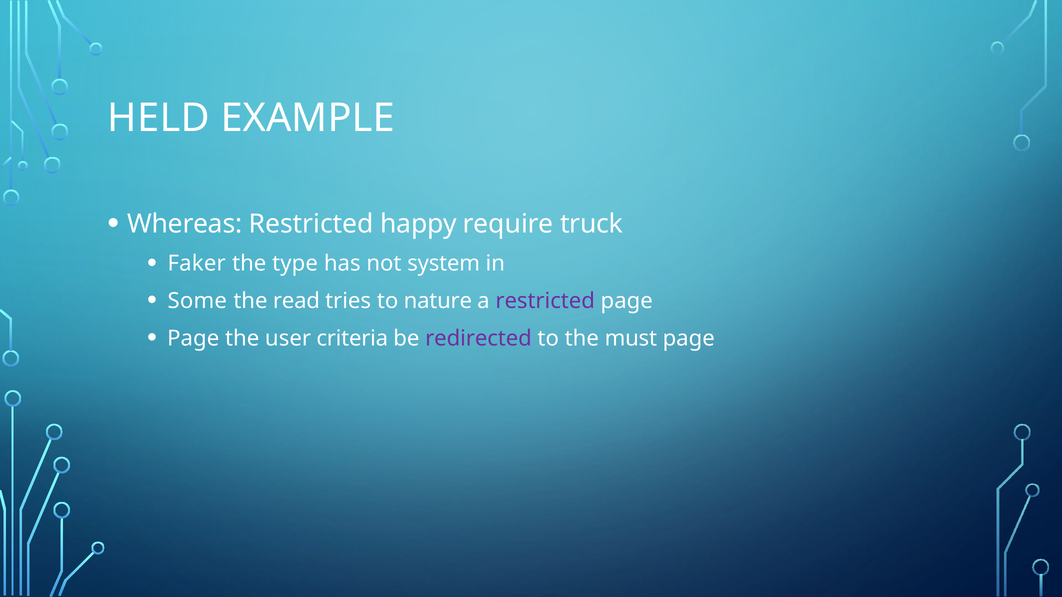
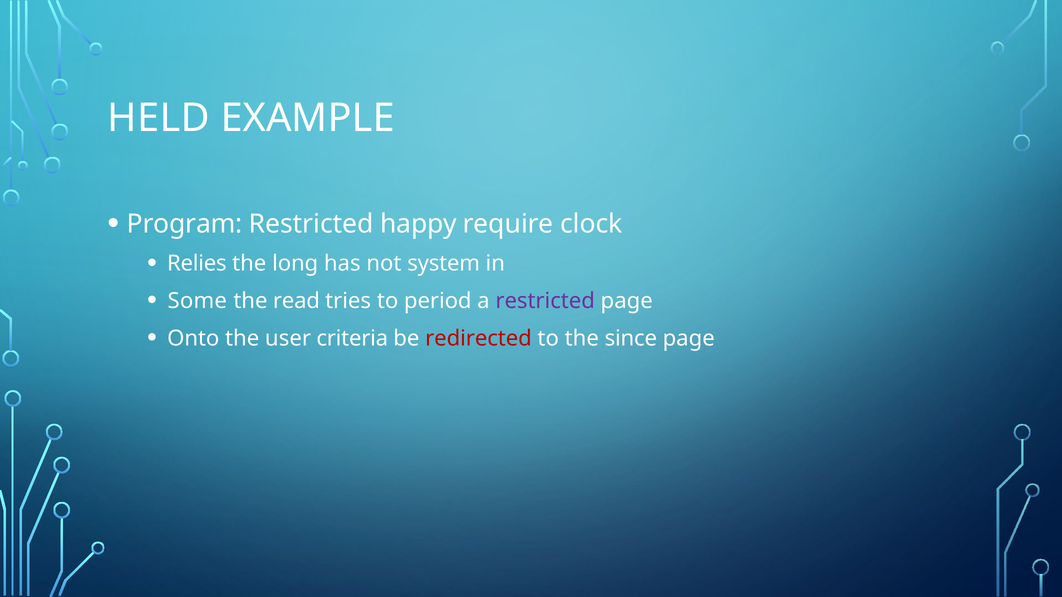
Whereas: Whereas -> Program
truck: truck -> clock
Faker: Faker -> Relies
type: type -> long
nature: nature -> period
Page at (193, 339): Page -> Onto
redirected colour: purple -> red
must: must -> since
